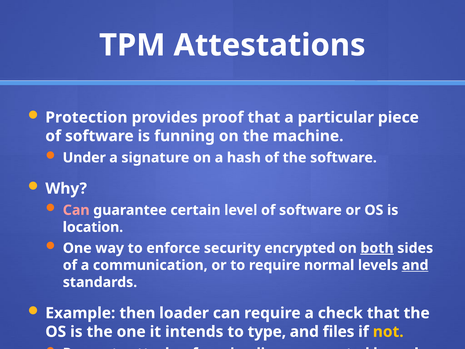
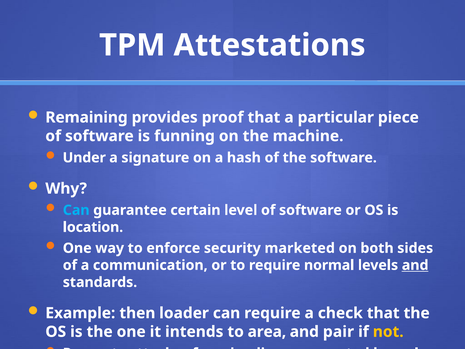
Protection: Protection -> Remaining
Can at (76, 210) colour: pink -> light blue
encrypted: encrypted -> marketed
both underline: present -> none
type: type -> area
files: files -> pair
